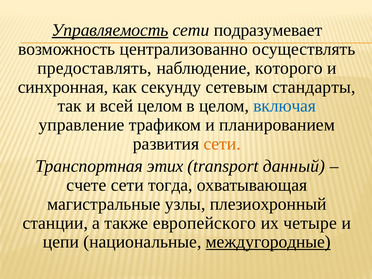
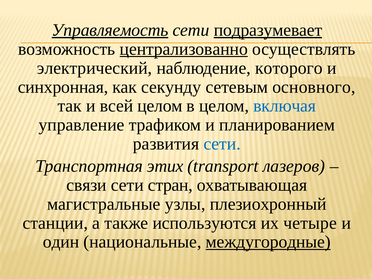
подразумевает underline: none -> present
централизованно underline: none -> present
предоставлять: предоставлять -> электрический
стандарты: стандарты -> основного
сети at (222, 144) colour: orange -> blue
данный: данный -> лазеров
счете: счете -> связи
тогда: тогда -> стран
европейского: европейского -> используются
цепи: цепи -> один
